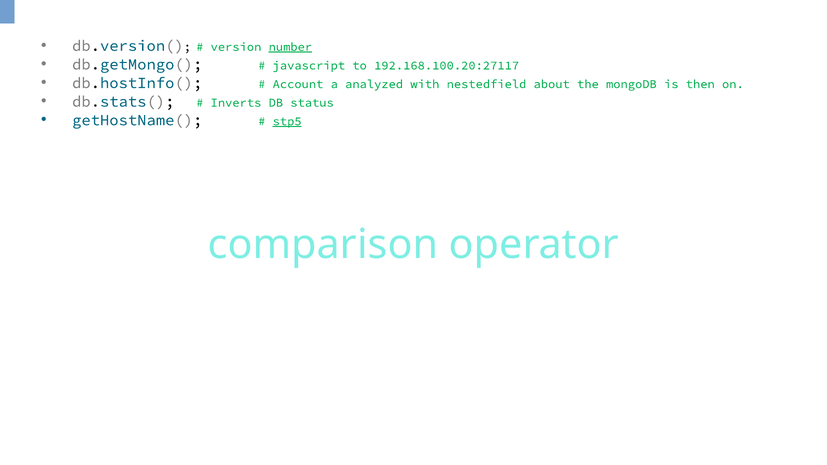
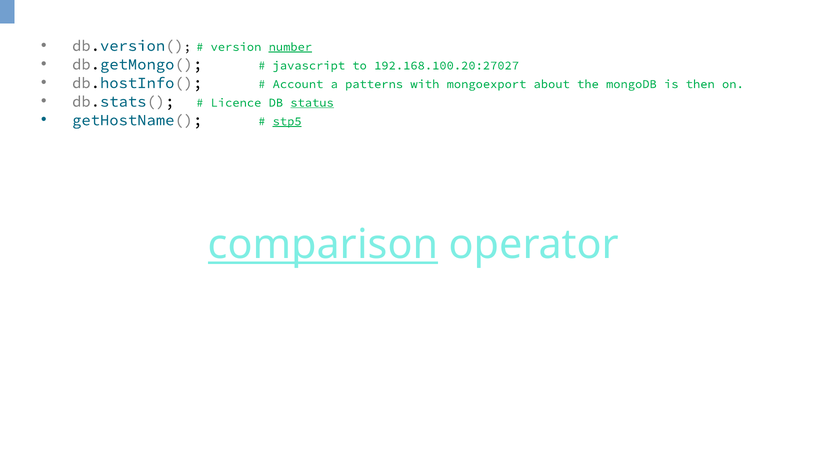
192.168.100.20:27117: 192.168.100.20:27117 -> 192.168.100.20:27027
analyzed: analyzed -> patterns
nestedfield: nestedfield -> mongoexport
Inverts: Inverts -> Licence
status underline: none -> present
comparison underline: none -> present
